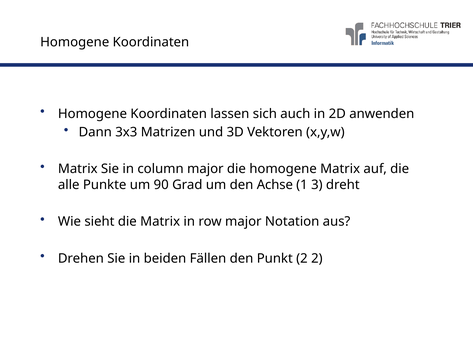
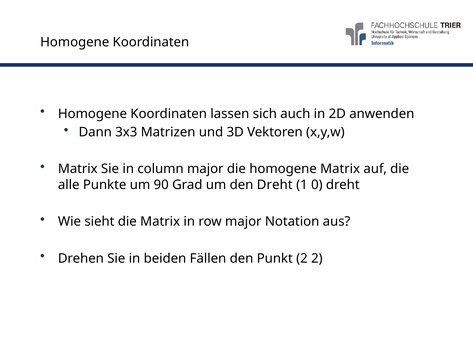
den Achse: Achse -> Dreht
3: 3 -> 0
